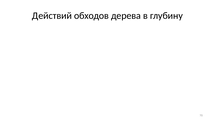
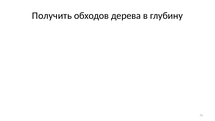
Действий: Действий -> Получить
